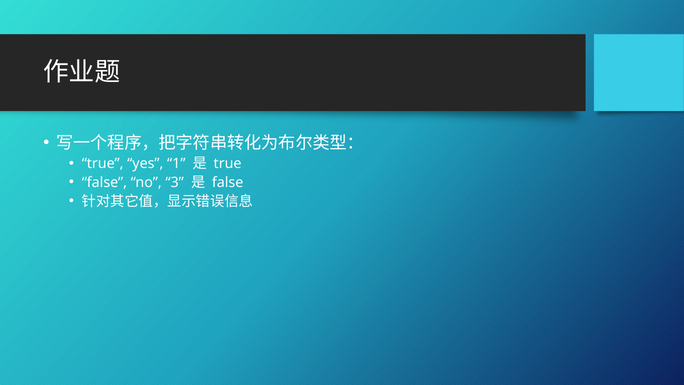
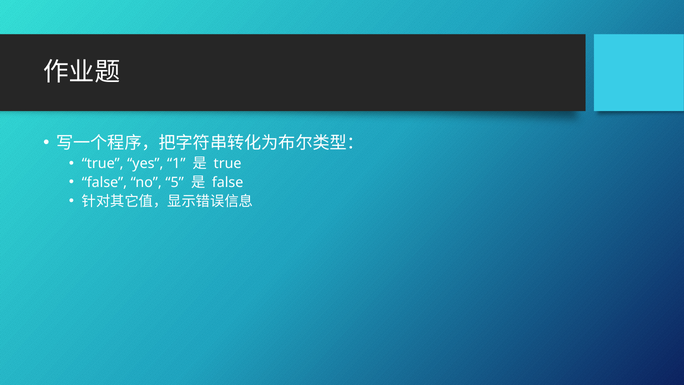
3: 3 -> 5
